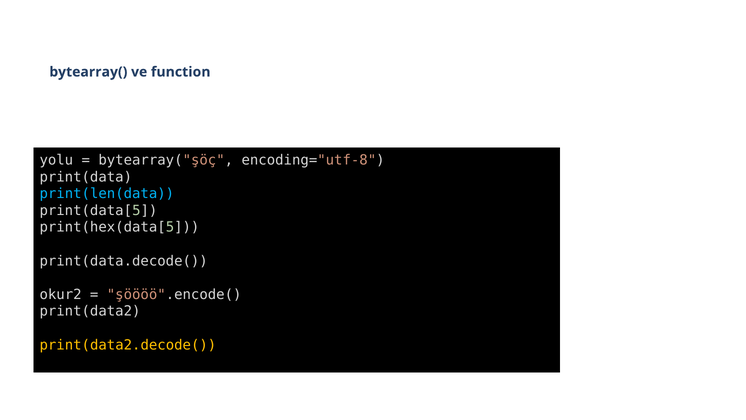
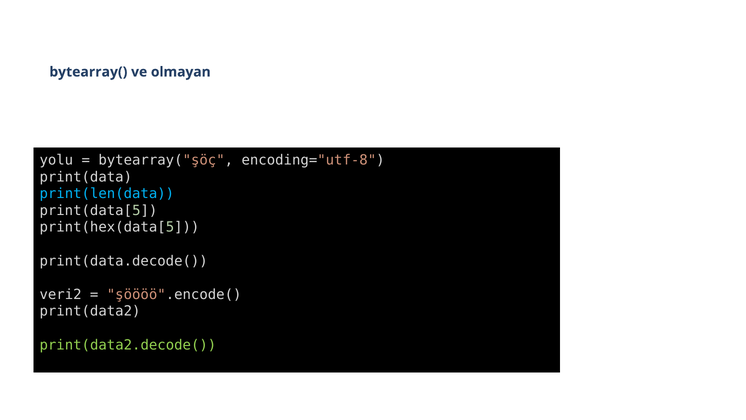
function: function -> olmayan
okur2: okur2 -> veri2
print(data2.decode( colour: yellow -> light green
